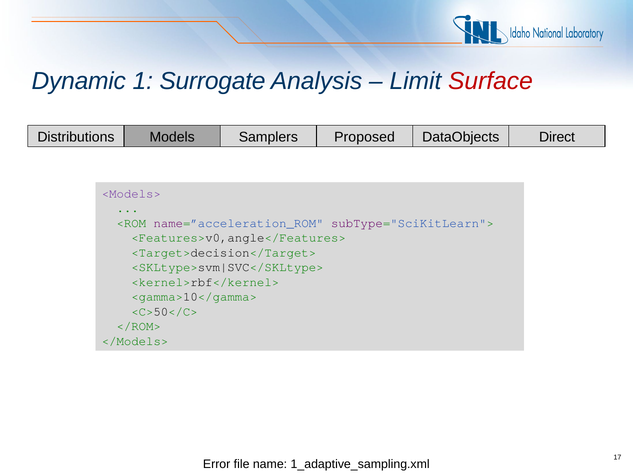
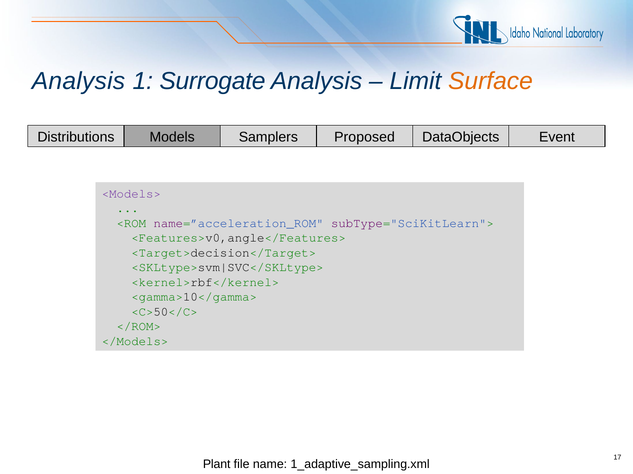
Dynamic at (79, 82): Dynamic -> Analysis
Surface colour: red -> orange
Direct: Direct -> Event
Error: Error -> Plant
